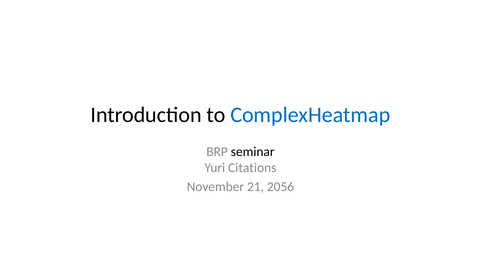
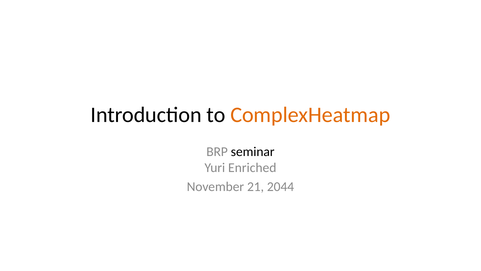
ComplexHeatmap colour: blue -> orange
Citations: Citations -> Enriched
2056: 2056 -> 2044
